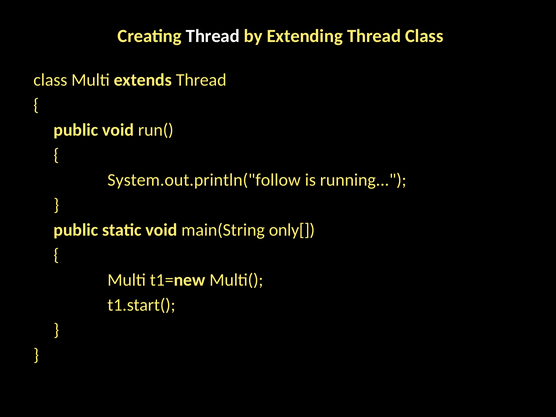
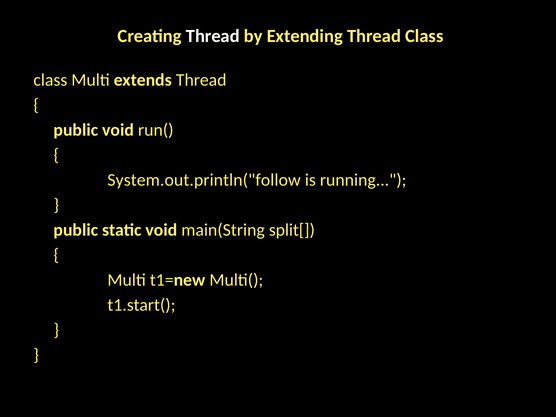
only[: only[ -> split[
